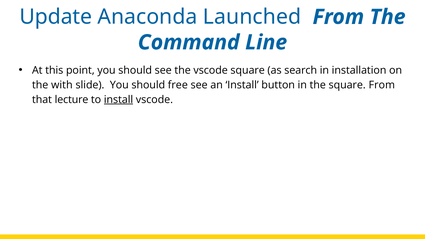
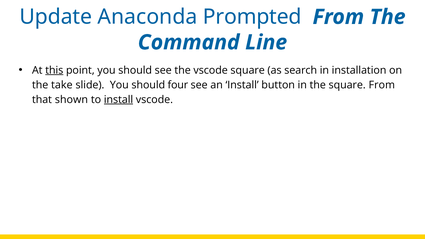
Launched: Launched -> Prompted
this underline: none -> present
with: with -> take
free: free -> four
lecture: lecture -> shown
